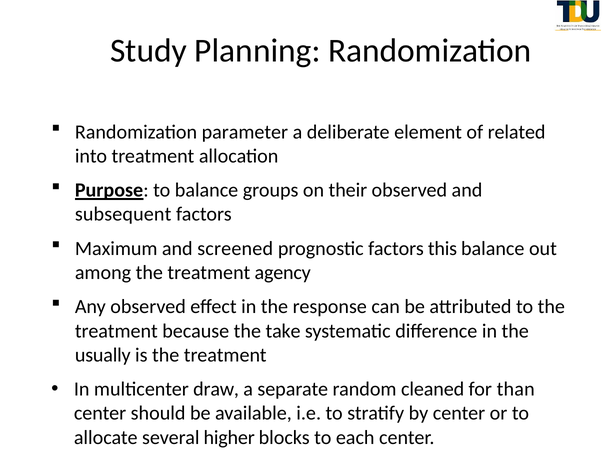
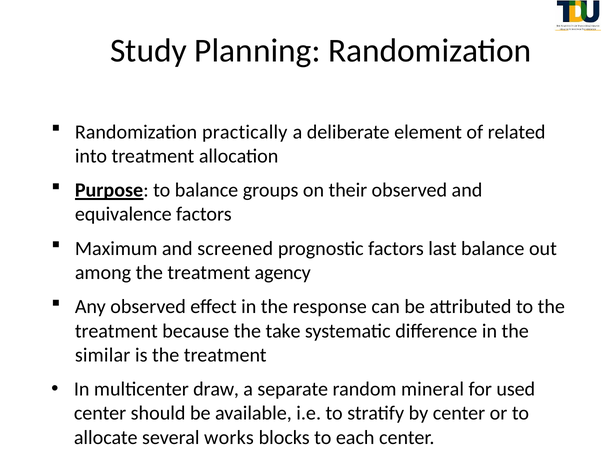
parameter: parameter -> practically
subsequent: subsequent -> equivalence
this: this -> last
usually: usually -> similar
cleaned: cleaned -> mineral
than: than -> used
higher: higher -> works
